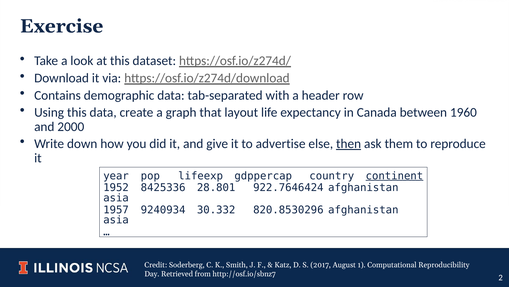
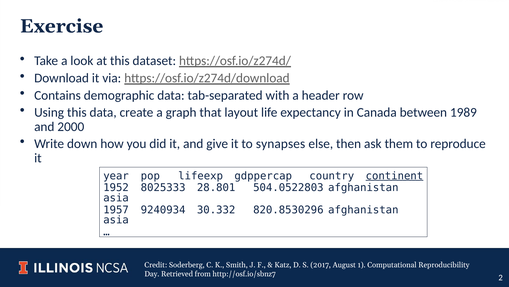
1960: 1960 -> 1989
advertise: advertise -> synapses
then underline: present -> none
8425336: 8425336 -> 8025333
922.7646424: 922.7646424 -> 504.0522803
